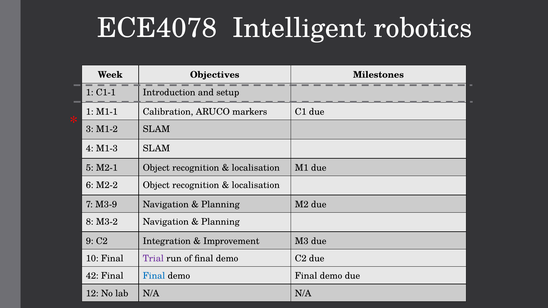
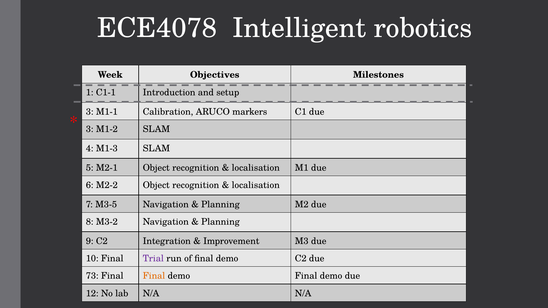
1 at (90, 112): 1 -> 3
M3-9: M3-9 -> M3-5
42: 42 -> 73
Final at (154, 276) colour: blue -> orange
